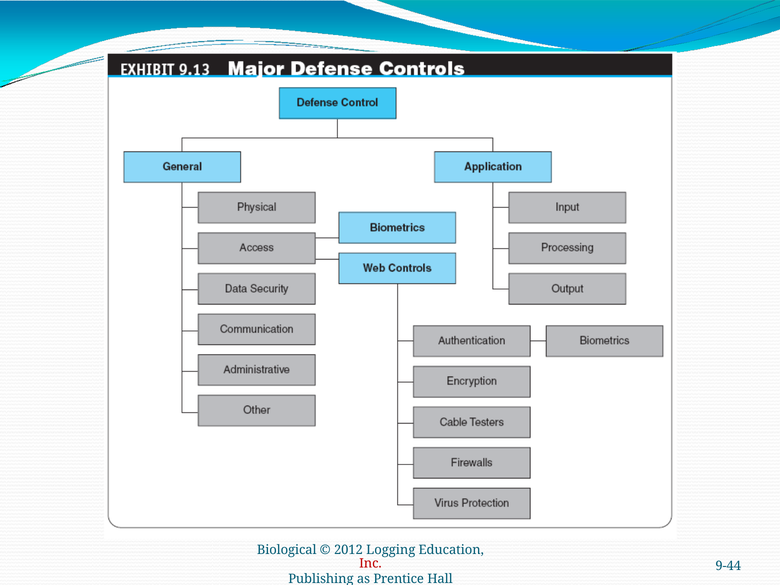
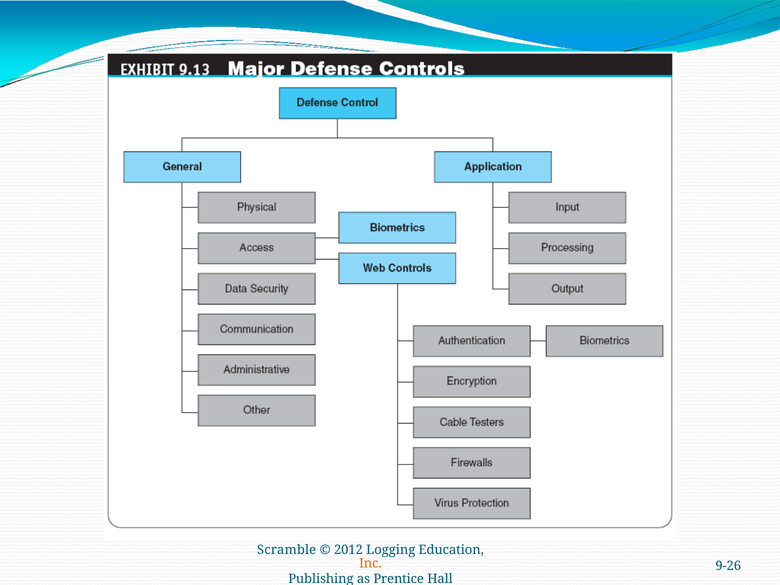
Biological: Biological -> Scramble
Inc colour: red -> orange
9-44: 9-44 -> 9-26
